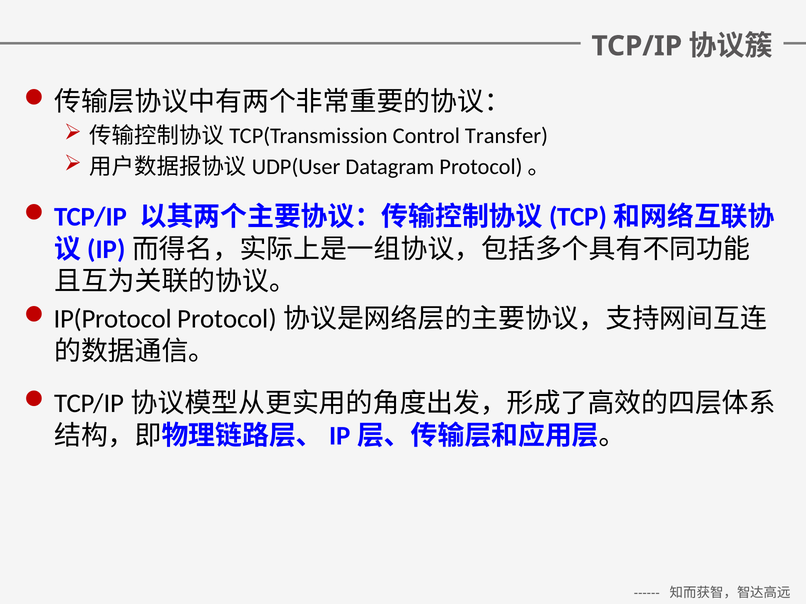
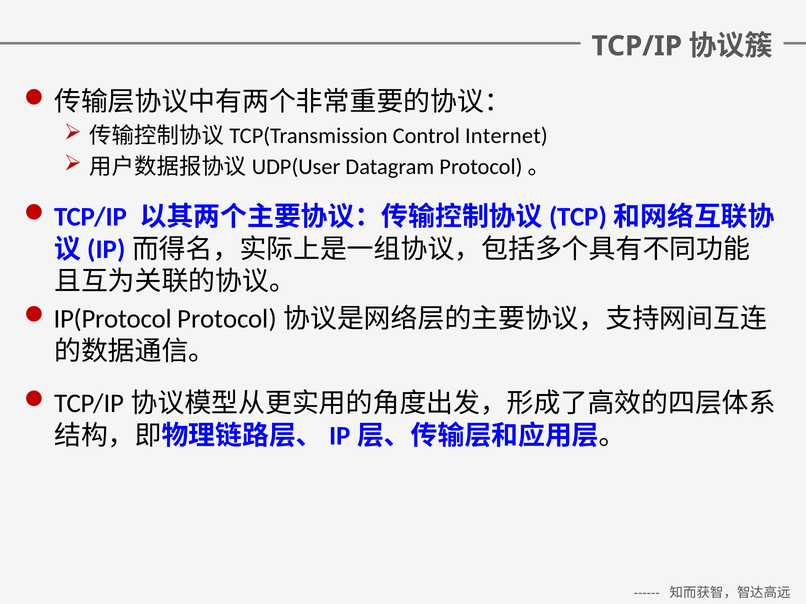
Transfer: Transfer -> Internet
